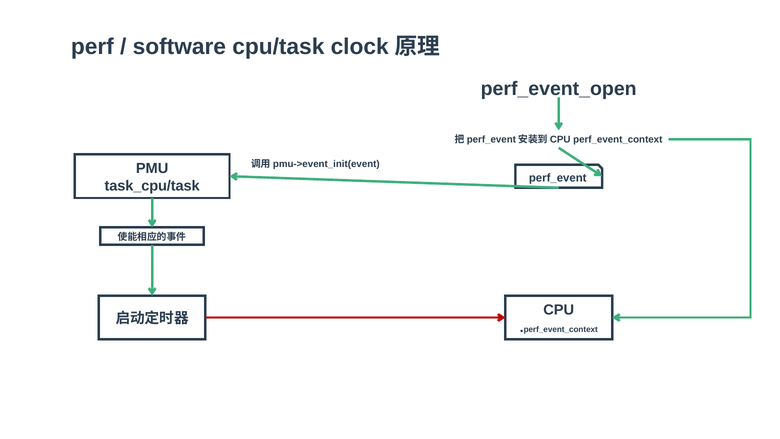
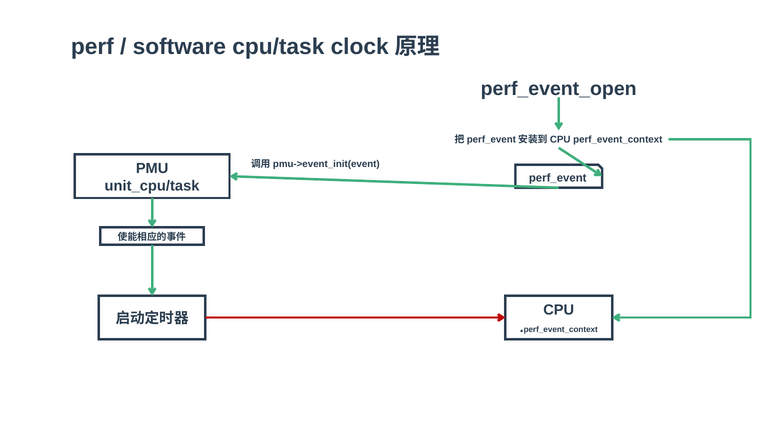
task_cpu/task: task_cpu/task -> unit_cpu/task
